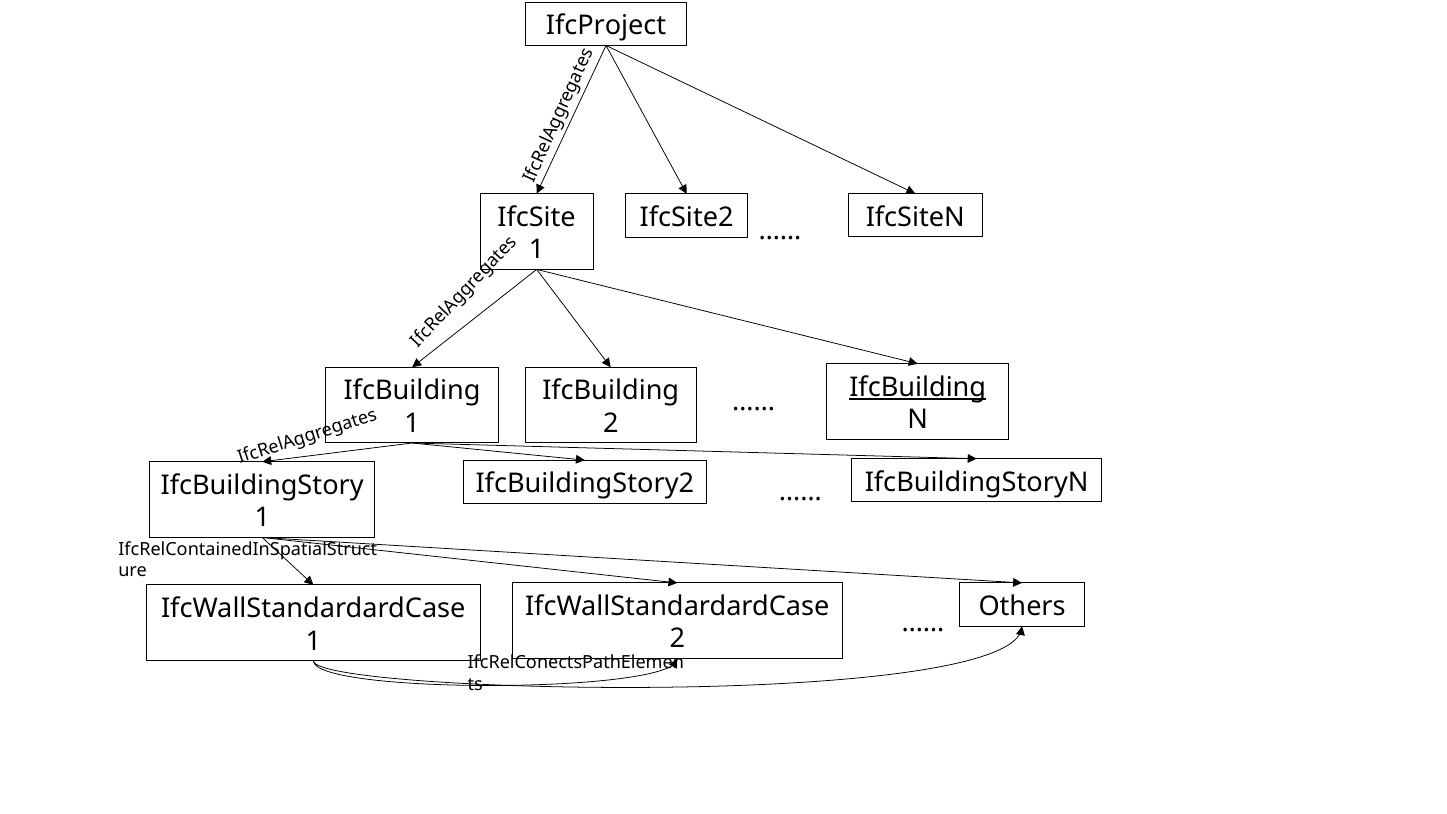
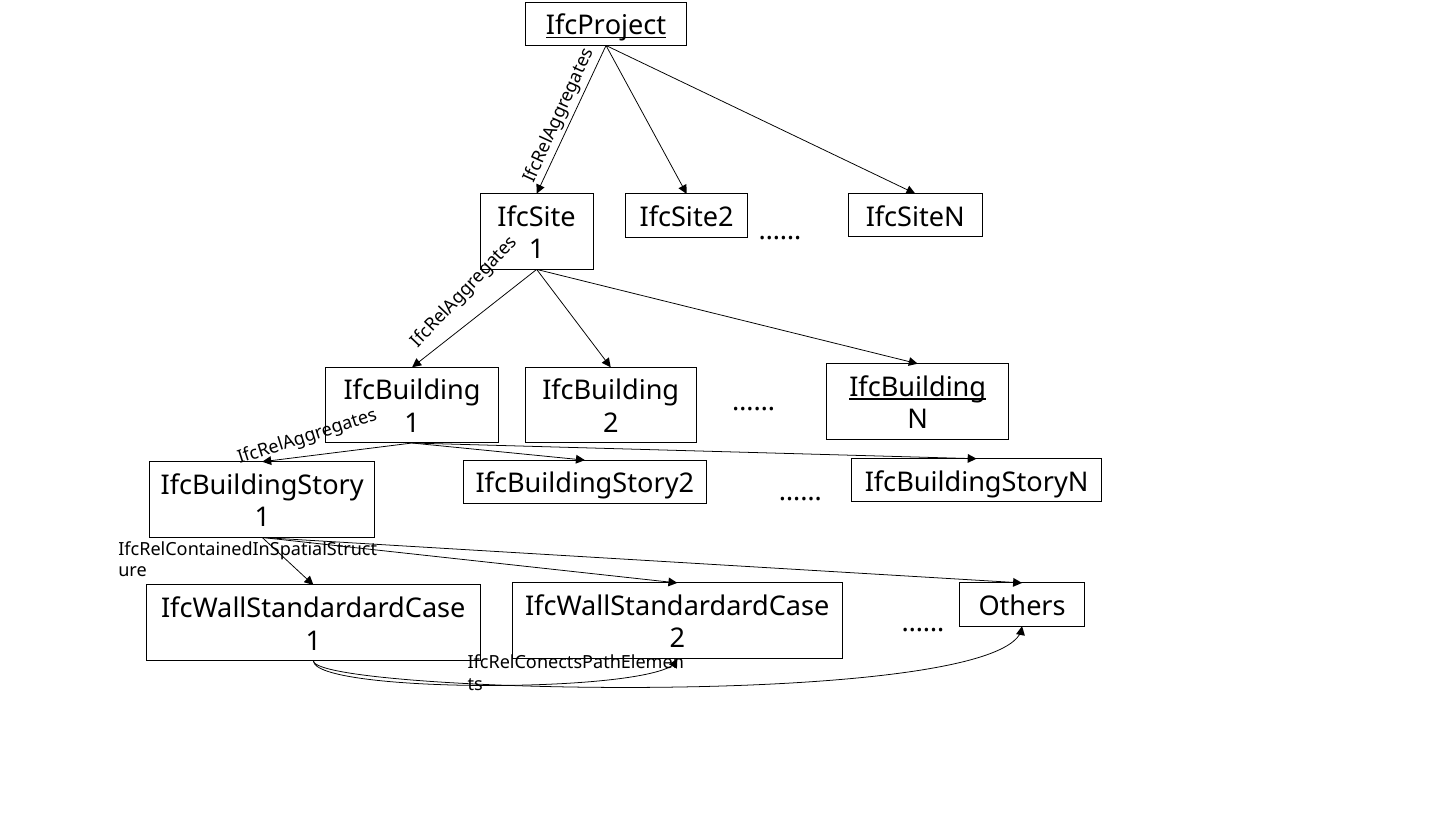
IfcProject underline: none -> present
